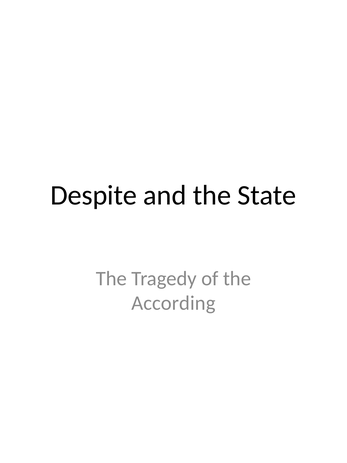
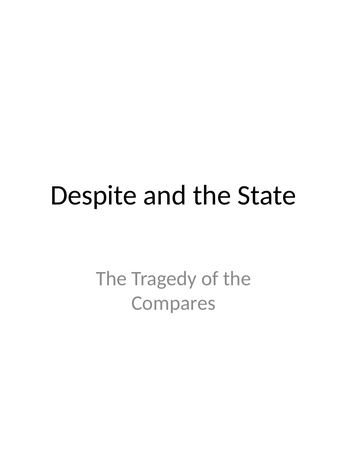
According: According -> Compares
